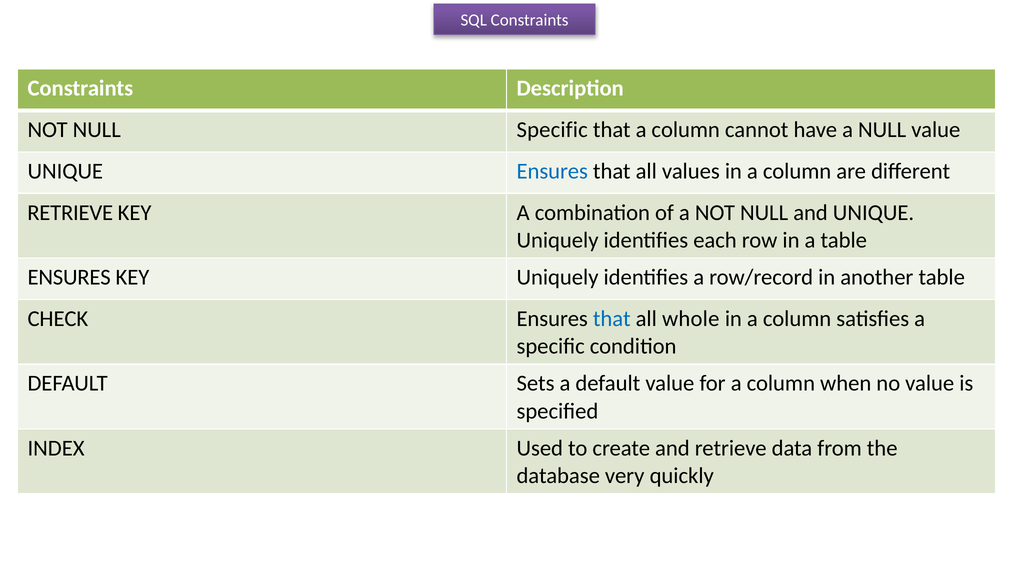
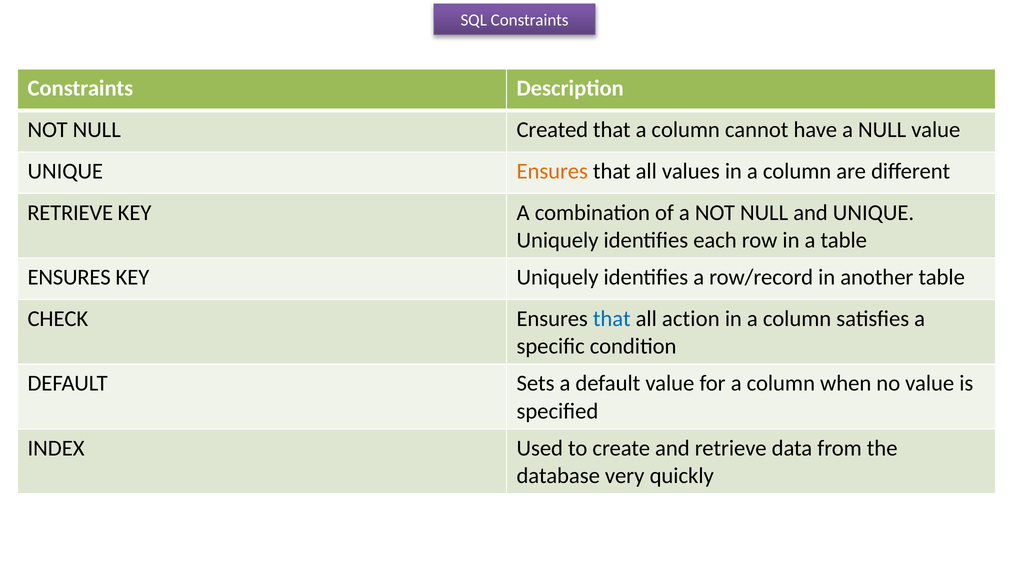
NULL Specific: Specific -> Created
Ensures at (552, 171) colour: blue -> orange
whole: whole -> action
